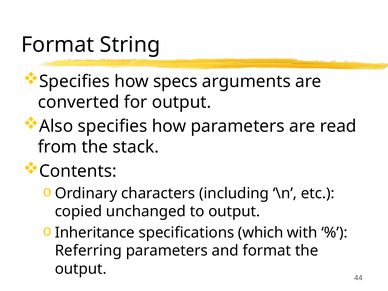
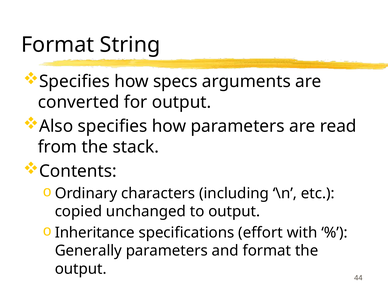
which: which -> effort
Referring: Referring -> Generally
